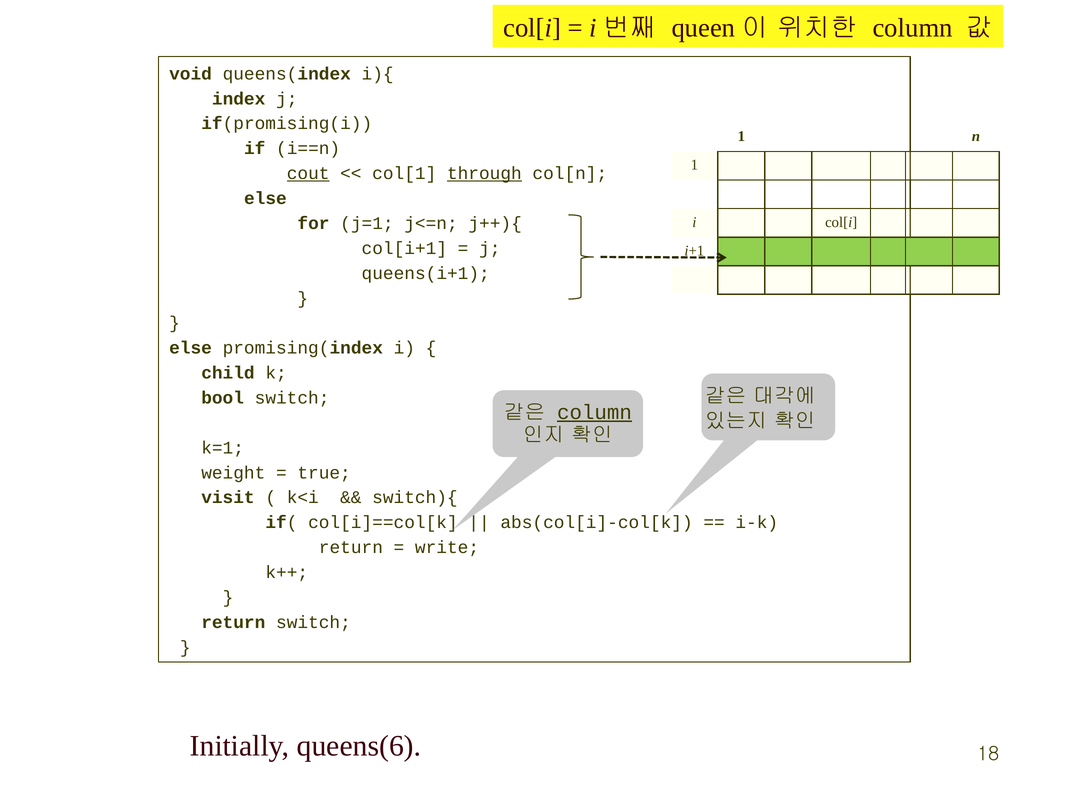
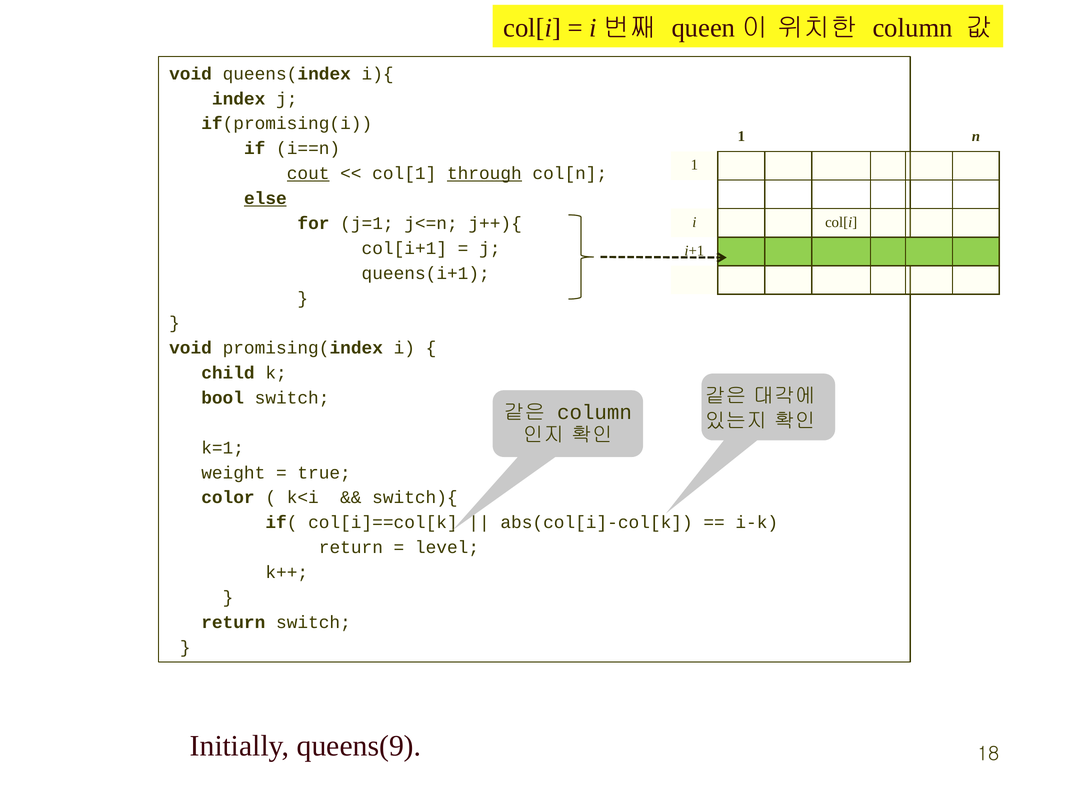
else at (265, 199) underline: none -> present
else at (191, 348): else -> void
column at (594, 413) underline: present -> none
visit: visit -> color
write: write -> level
queens(6: queens(6 -> queens(9
